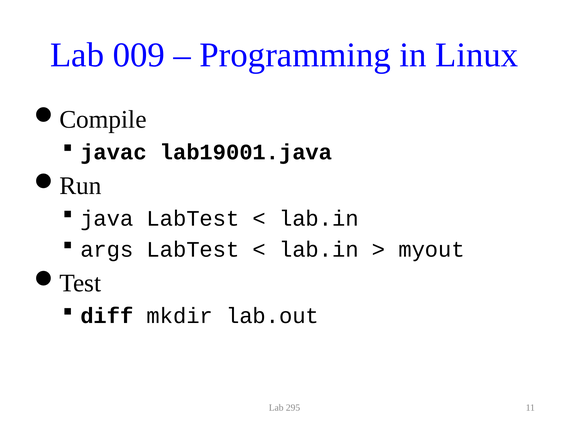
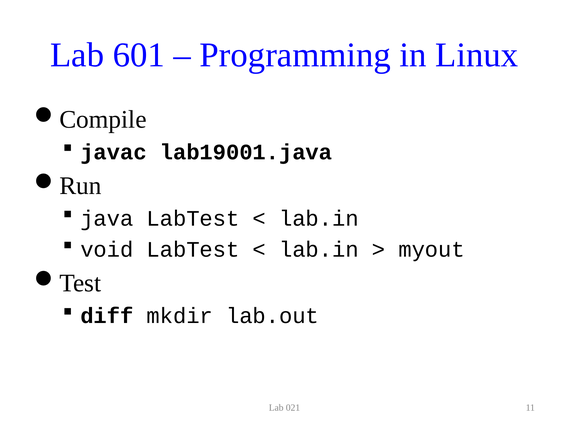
009: 009 -> 601
args: args -> void
295: 295 -> 021
